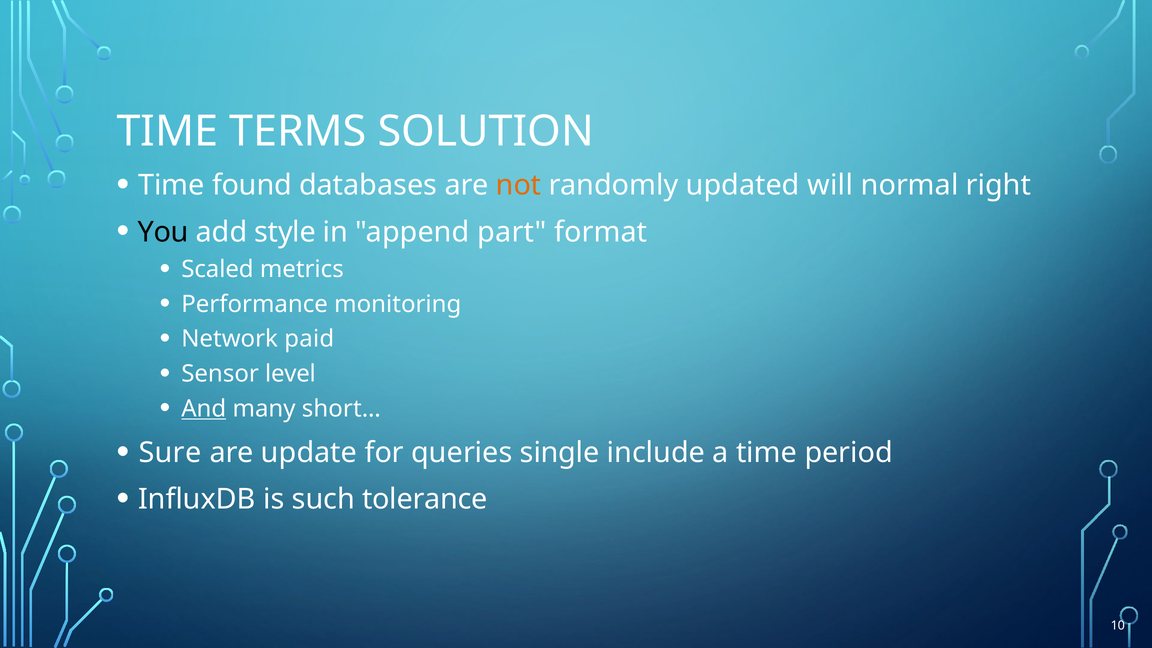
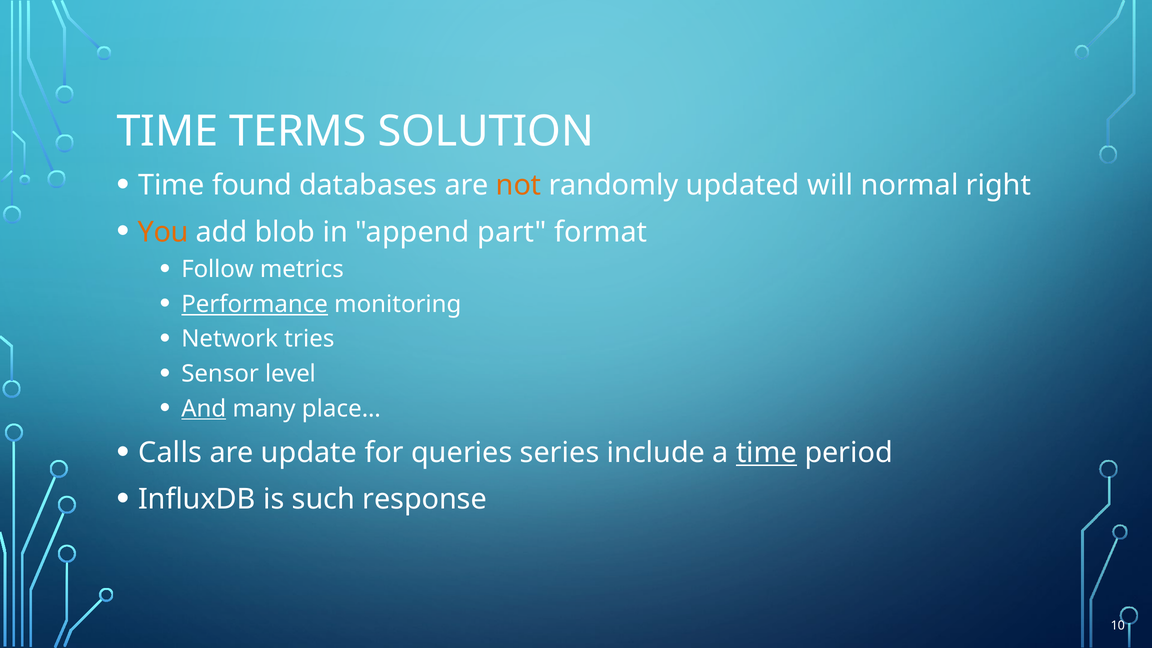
You colour: black -> orange
style: style -> blob
Scaled: Scaled -> Follow
Performance underline: none -> present
paid: paid -> tries
short…: short… -> place…
Sure: Sure -> Calls
single: single -> series
time at (767, 453) underline: none -> present
tolerance: tolerance -> response
